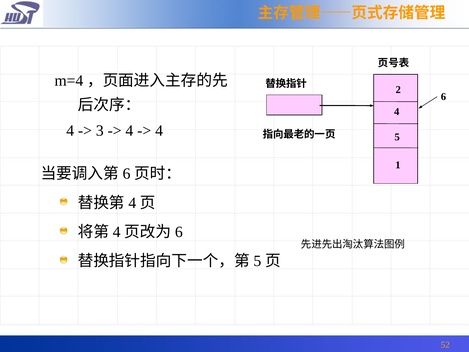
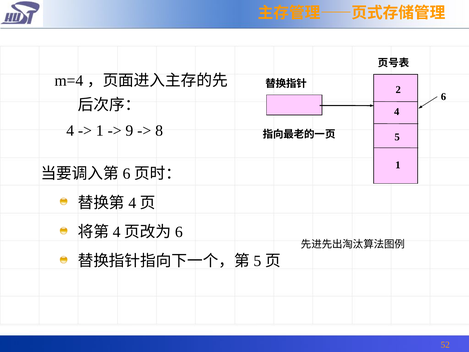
3 at (100, 131): 3 -> 1
4 at (129, 131): 4 -> 9
4 at (159, 131): 4 -> 8
